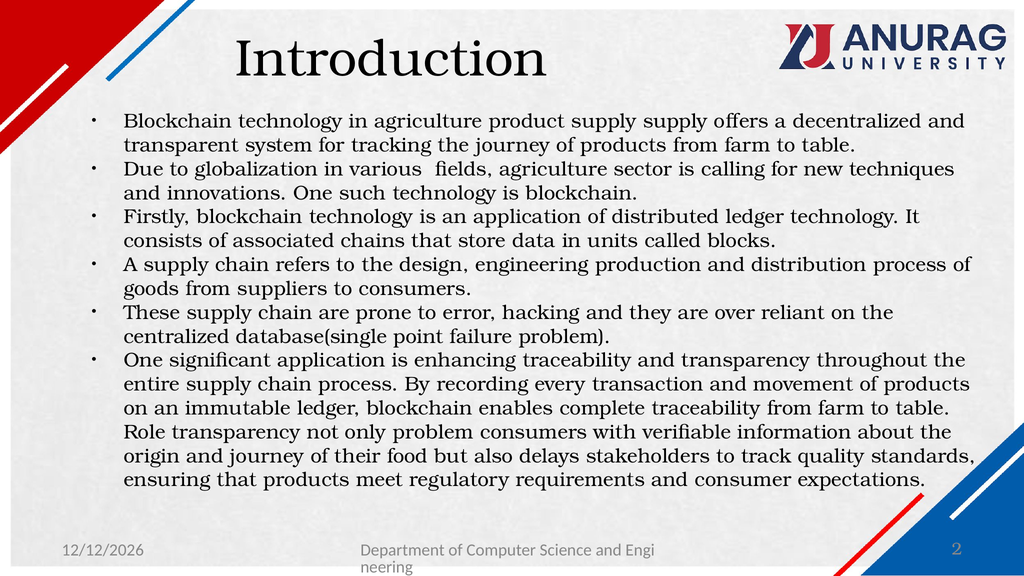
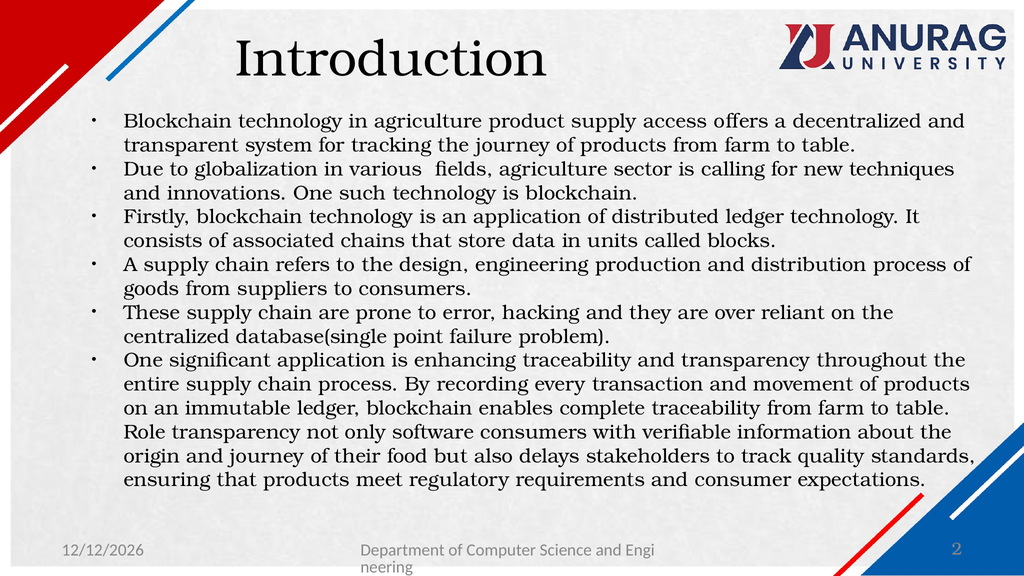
supply supply: supply -> access
only problem: problem -> software
